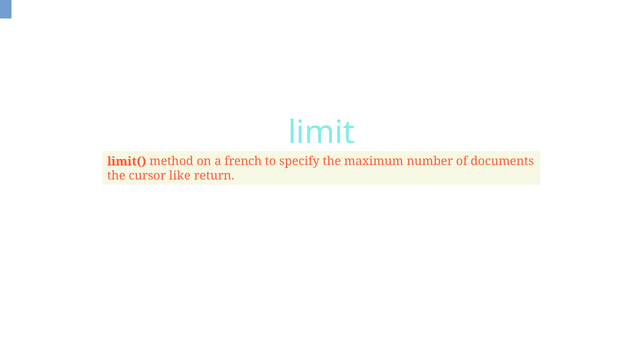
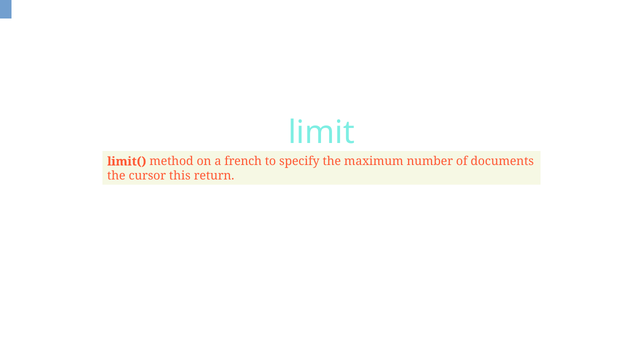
like: like -> this
